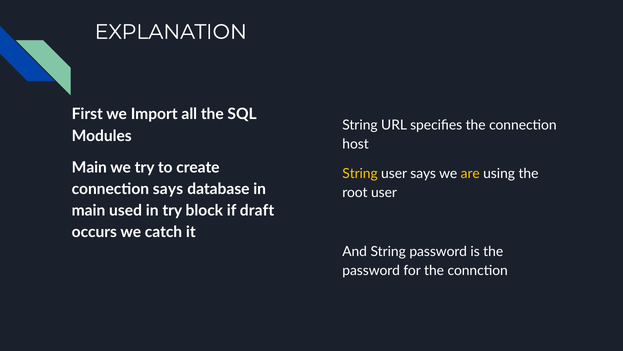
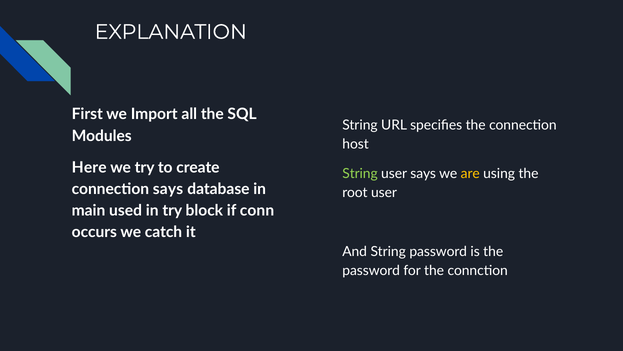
Main at (89, 168): Main -> Here
String at (360, 173) colour: yellow -> light green
draft: draft -> conn
